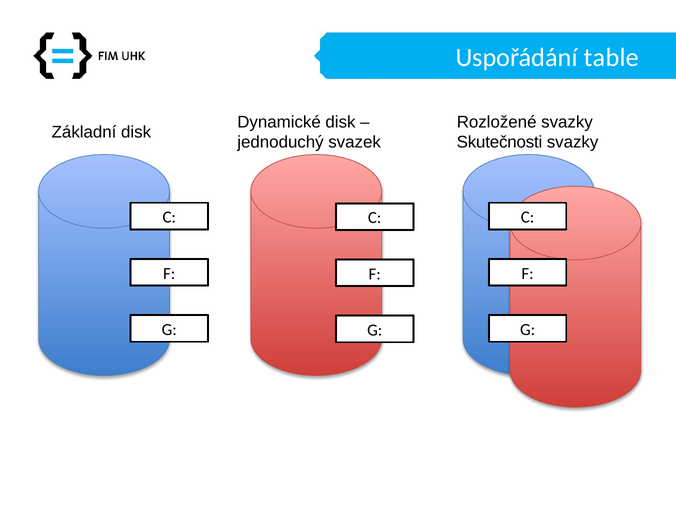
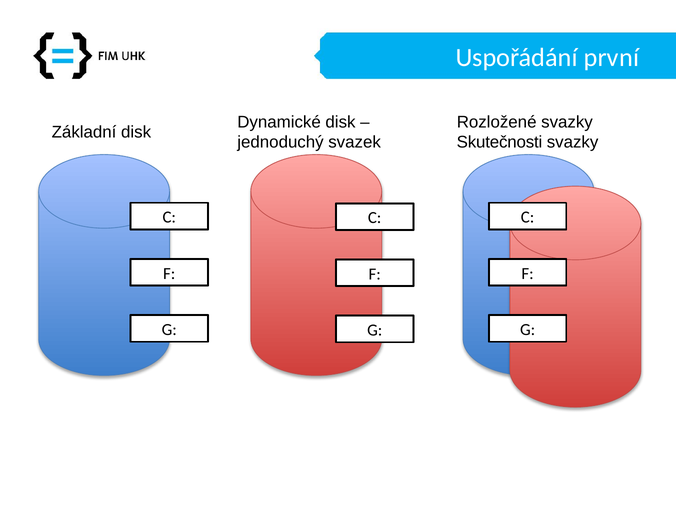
table: table -> první
